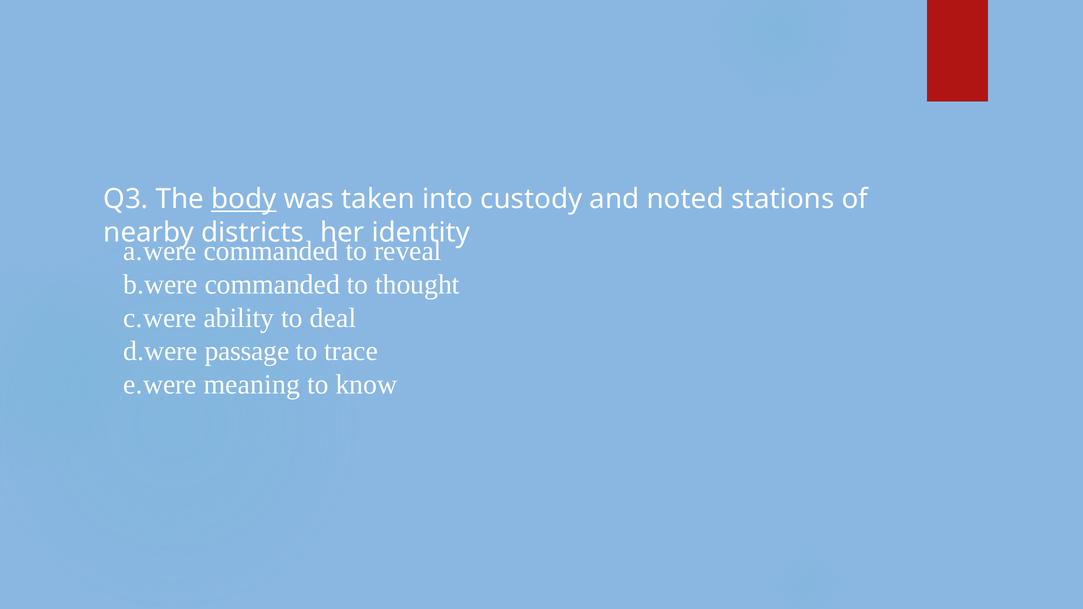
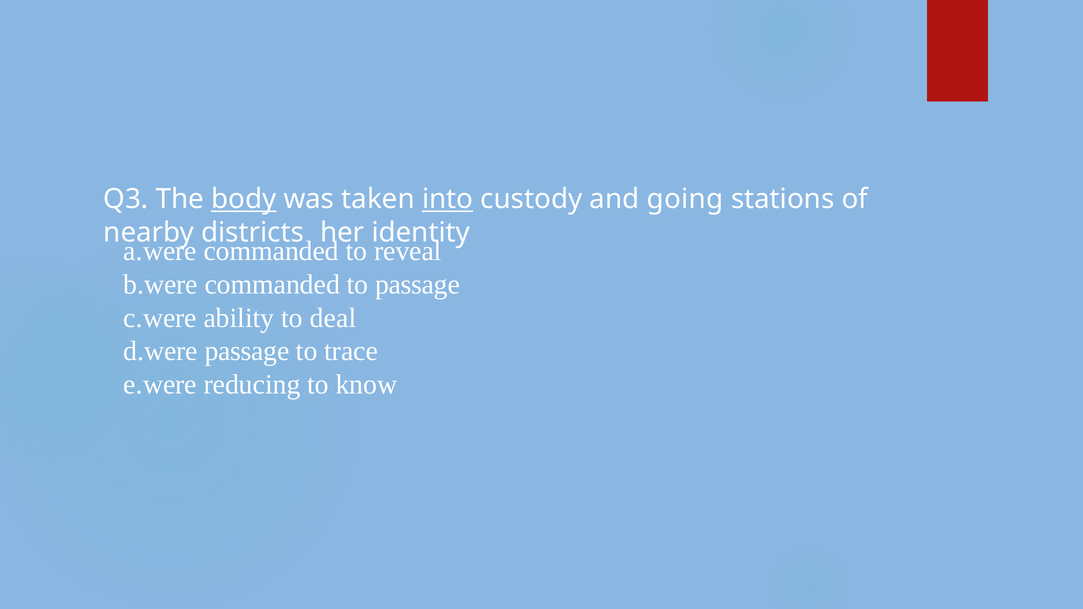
into underline: none -> present
noted: noted -> going
to thought: thought -> passage
meaning: meaning -> reducing
